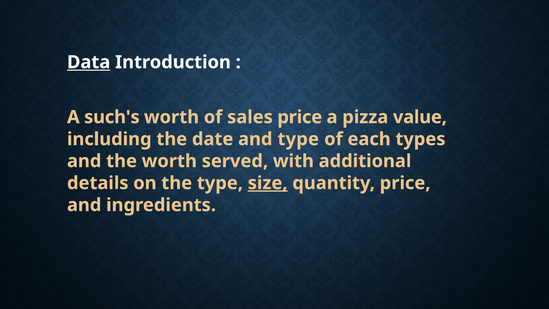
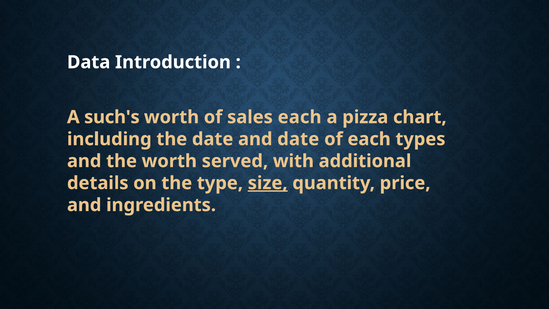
Data underline: present -> none
sales price: price -> each
value: value -> chart
and type: type -> date
